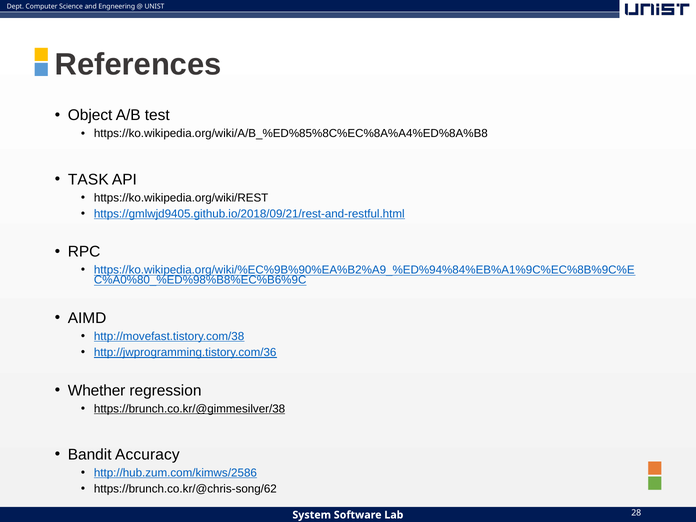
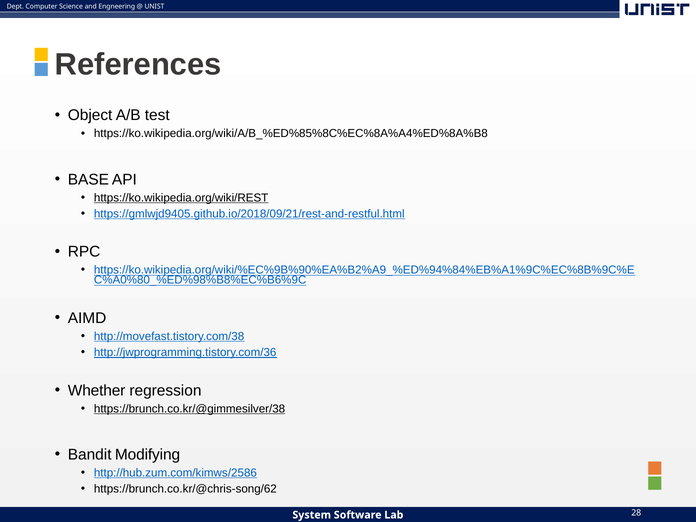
TASK: TASK -> BASE
https://ko.wikipedia.org/wiki/REST underline: none -> present
Accuracy: Accuracy -> Modifying
